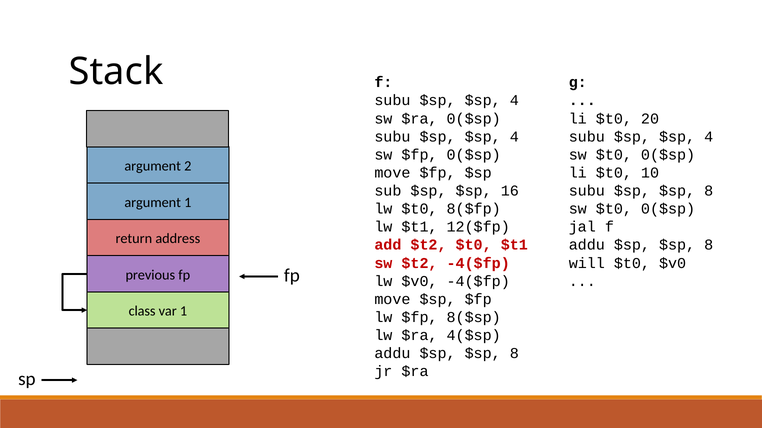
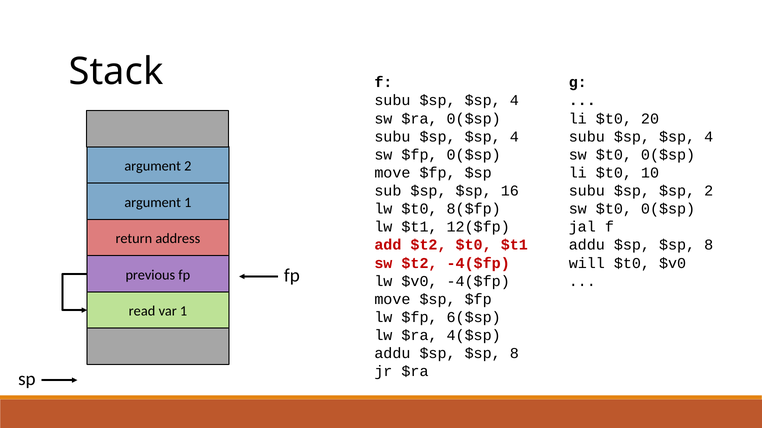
subu $sp $sp 8: 8 -> 2
class: class -> read
8($sp: 8($sp -> 6($sp
